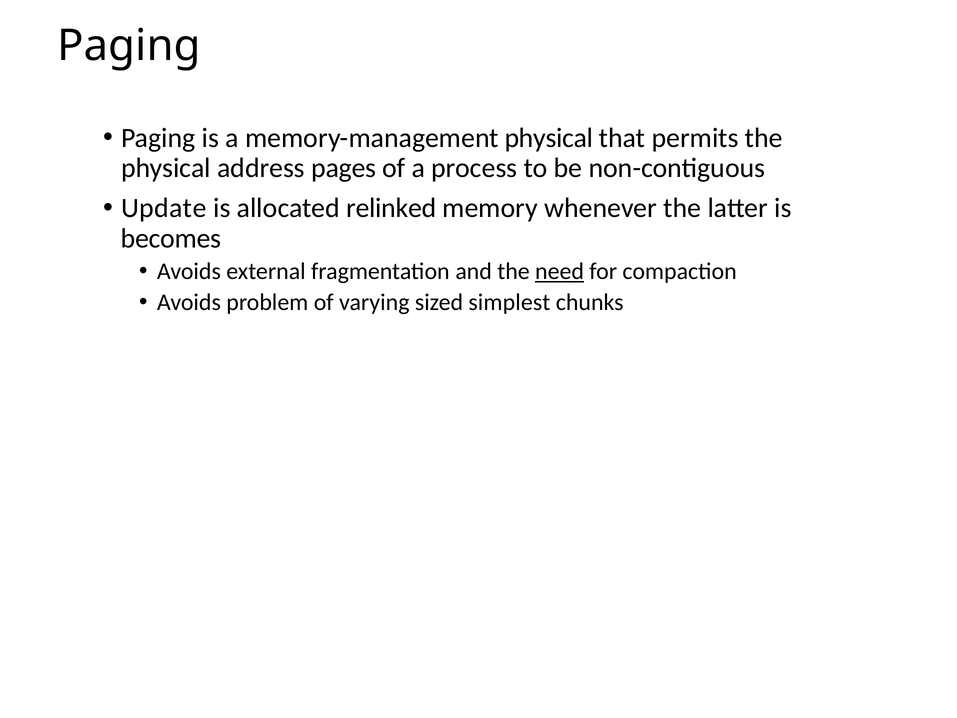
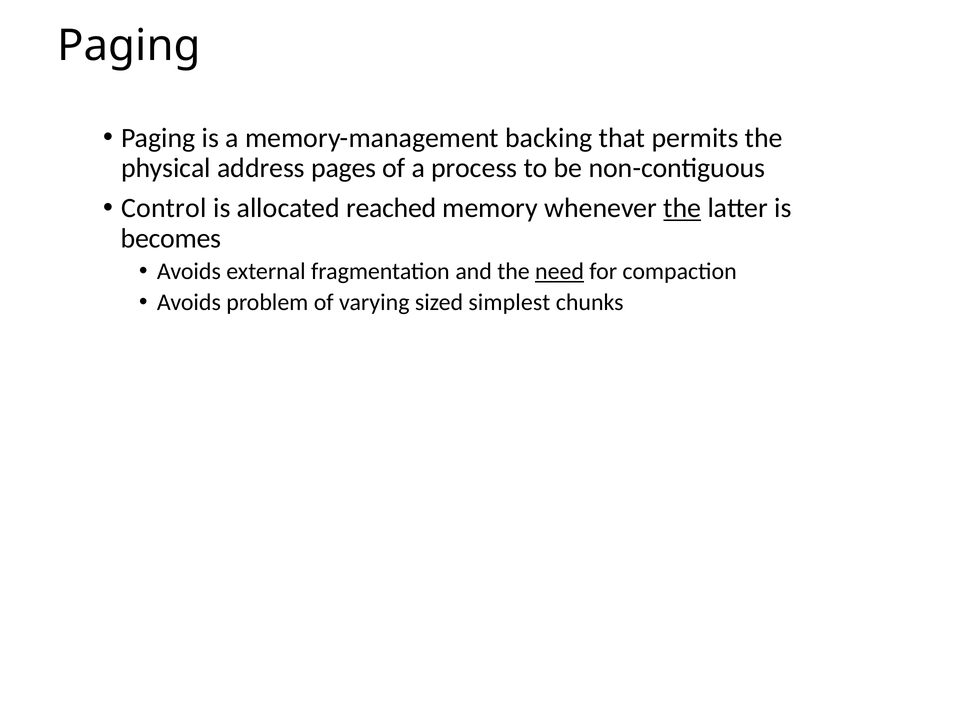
memory-management physical: physical -> backing
Update: Update -> Control
relinked: relinked -> reached
the at (682, 208) underline: none -> present
